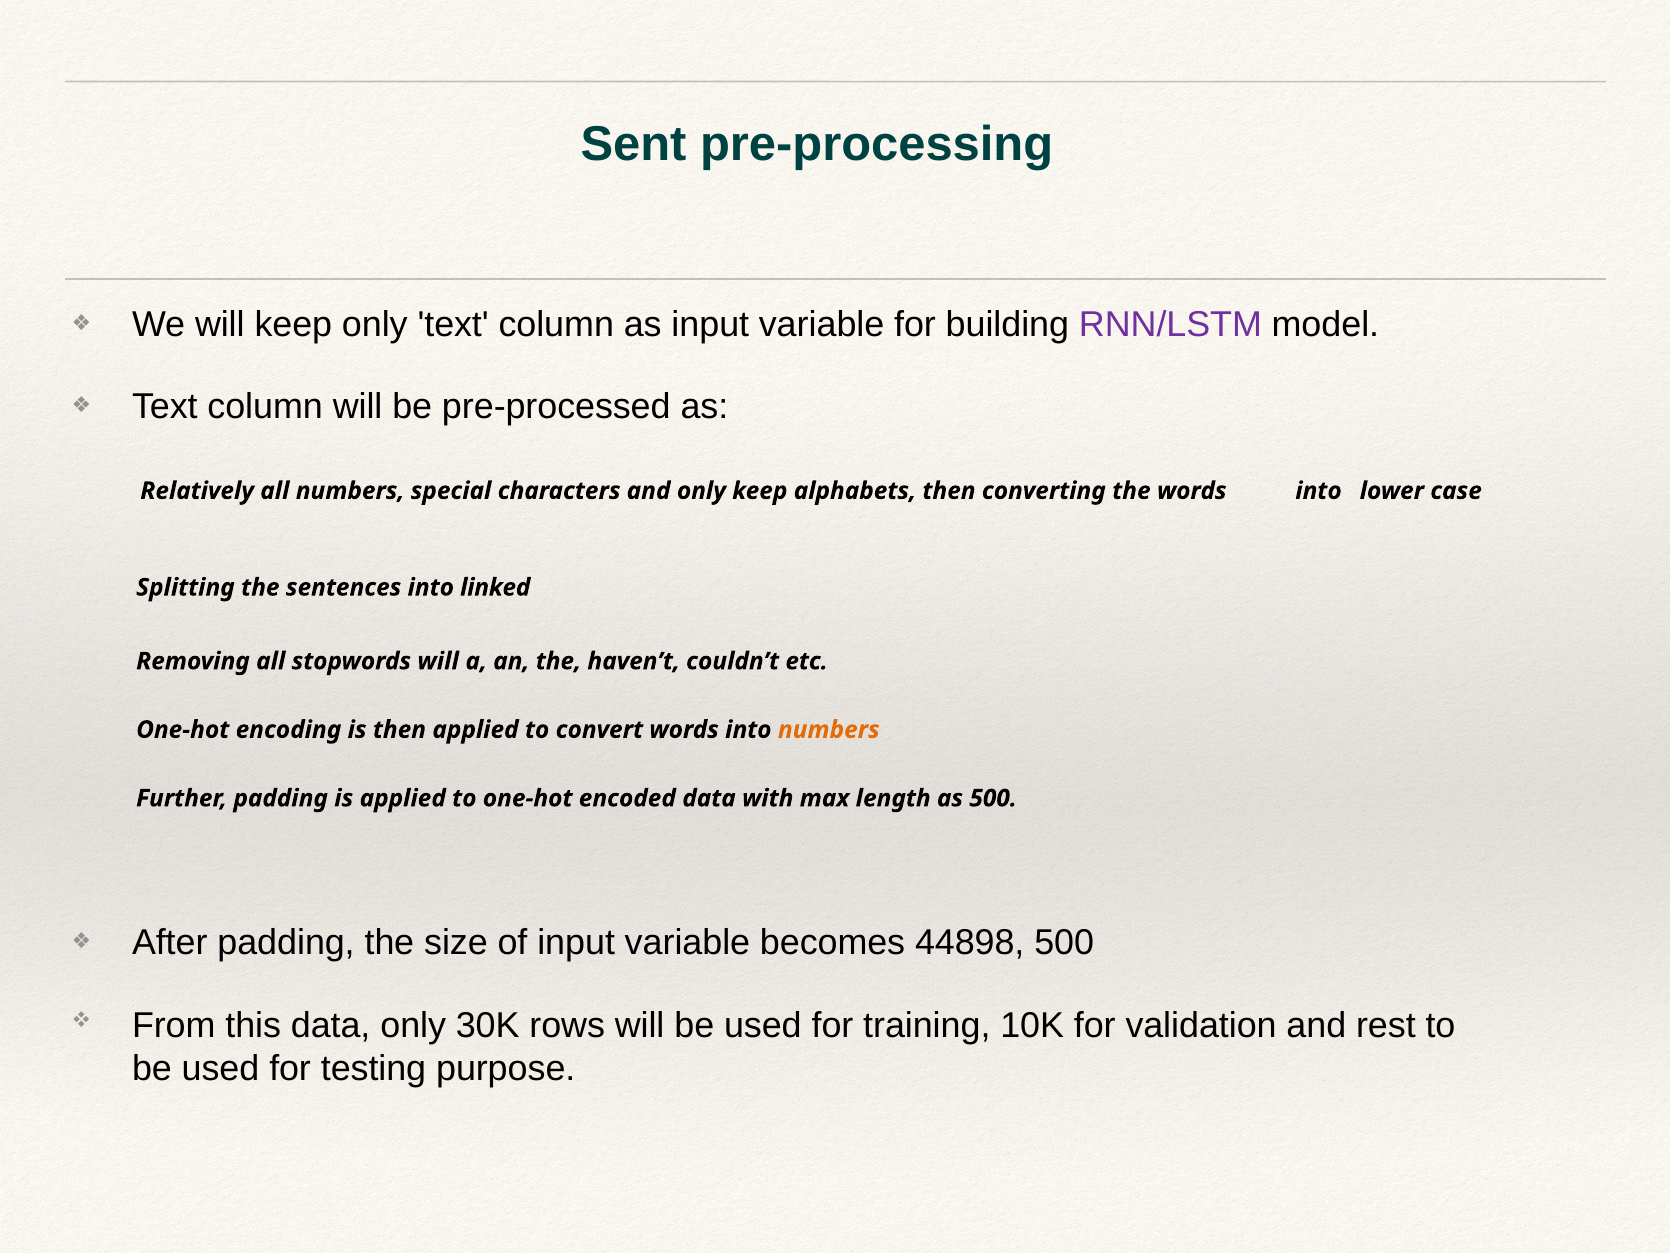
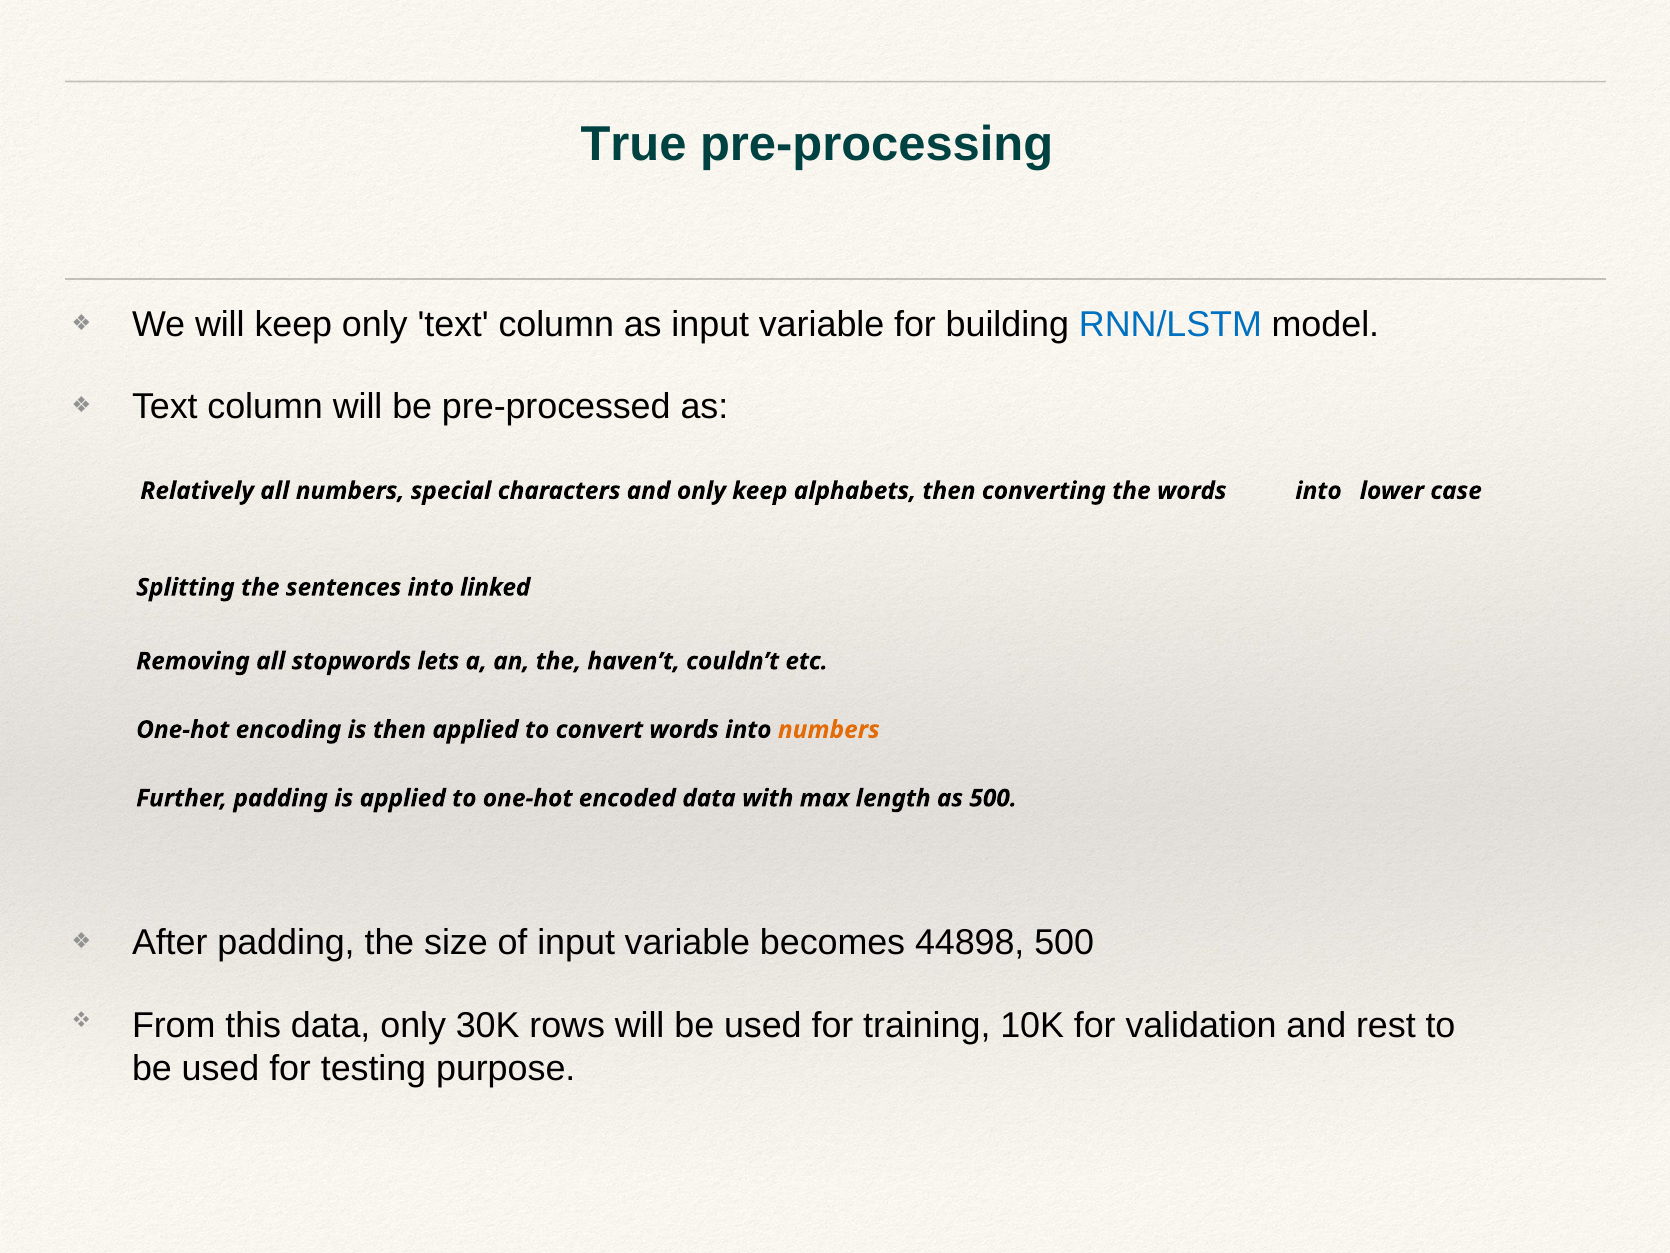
Sent: Sent -> True
RNN/LSTM colour: purple -> blue
stopwords will: will -> lets
